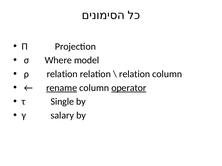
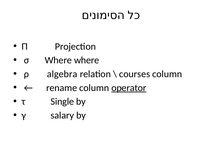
Where model: model -> where
ρ relation: relation -> algebra
relation at (135, 74): relation -> courses
rename underline: present -> none
